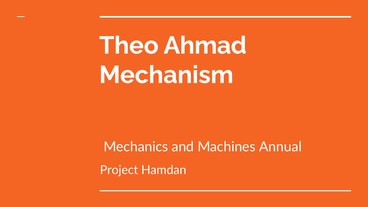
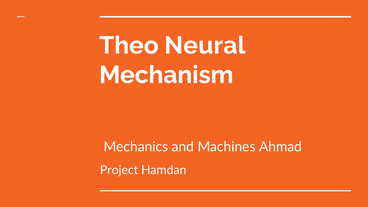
Ahmad: Ahmad -> Neural
Annual: Annual -> Ahmad
